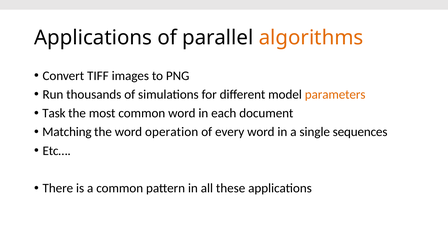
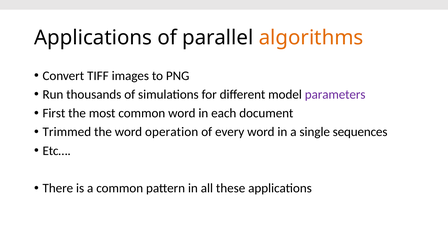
parameters colour: orange -> purple
Task: Task -> First
Matching: Matching -> Trimmed
